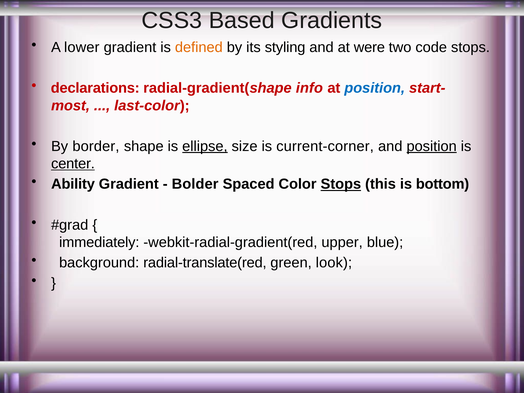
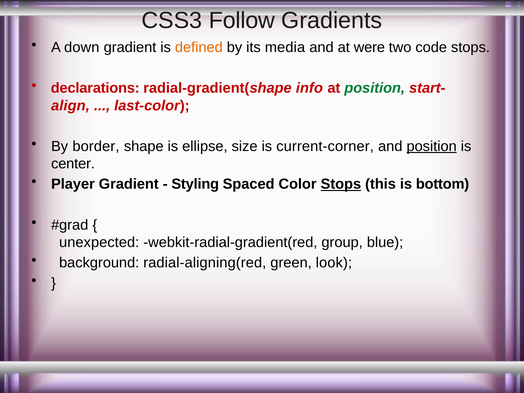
Based: Based -> Follow
lower: lower -> down
styling: styling -> media
position at (375, 88) colour: blue -> green
most: most -> align
ellipse underline: present -> none
center underline: present -> none
Ability: Ability -> Player
Bolder: Bolder -> Styling
immediately: immediately -> unexpected
upper: upper -> group
radial-translate(red: radial-translate(red -> radial-aligning(red
